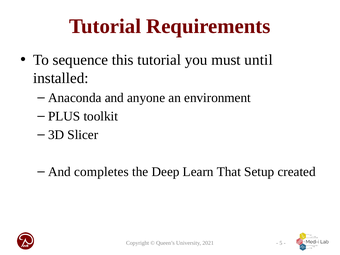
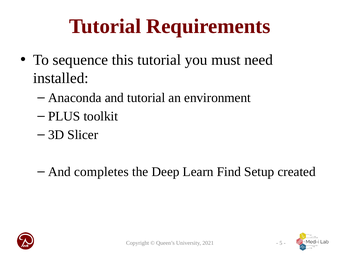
until: until -> need
and anyone: anyone -> tutorial
That: That -> Find
